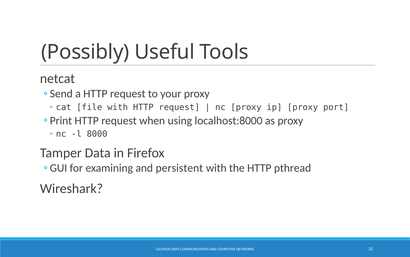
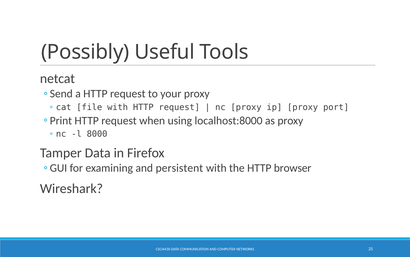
pthread: pthread -> browser
